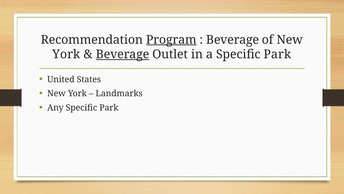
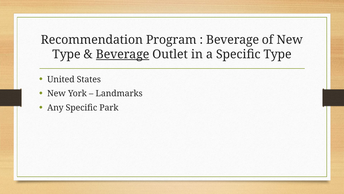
Program underline: present -> none
York at (66, 54): York -> Type
a Specific Park: Park -> Type
